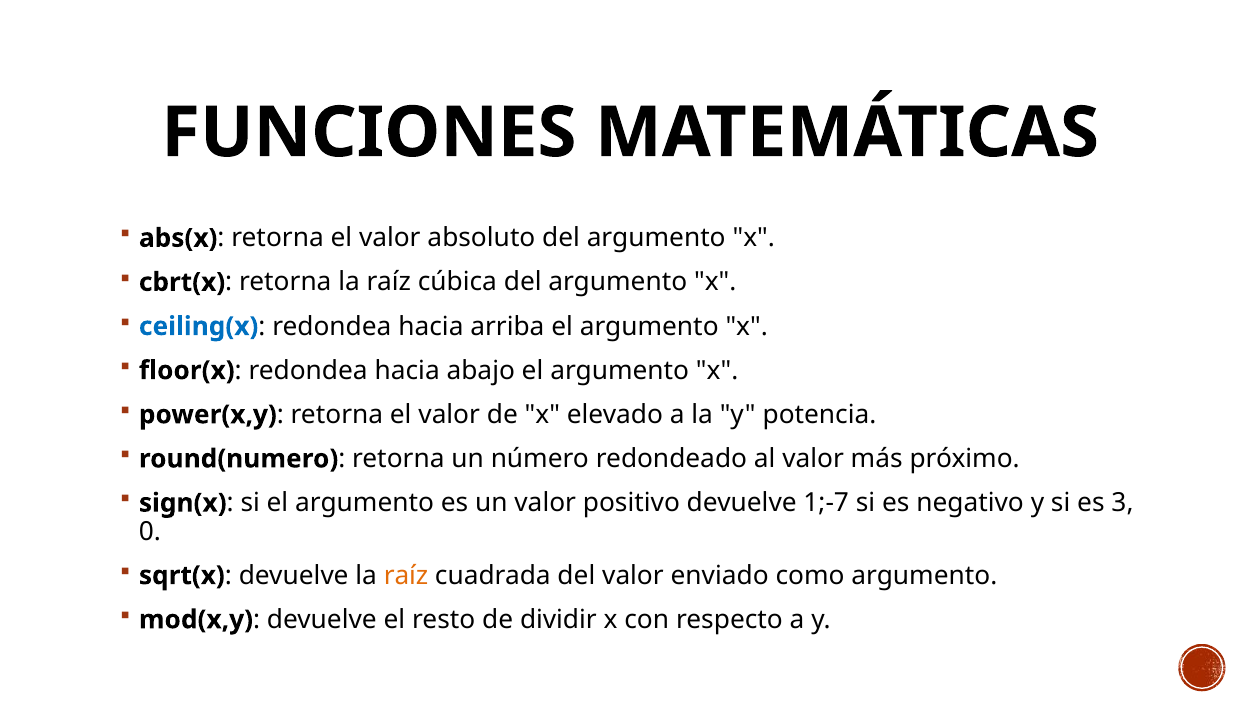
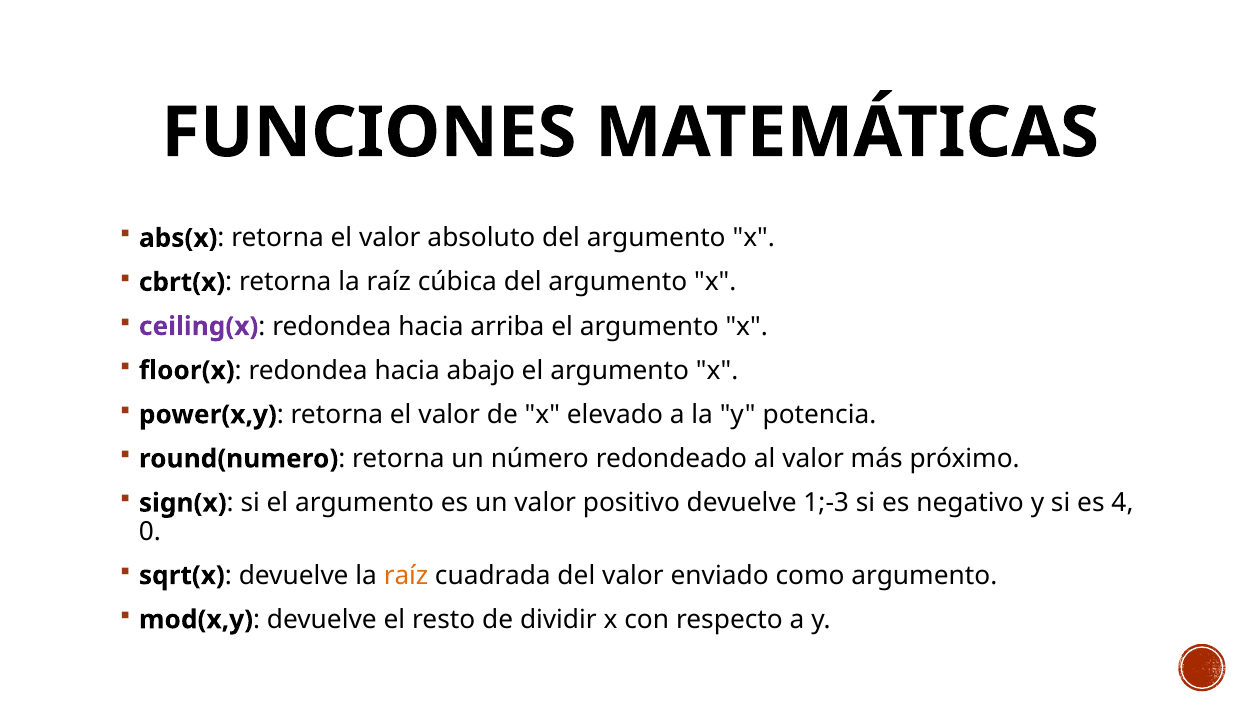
ceiling(x colour: blue -> purple
1;-7: 1;-7 -> 1;-3
3: 3 -> 4
